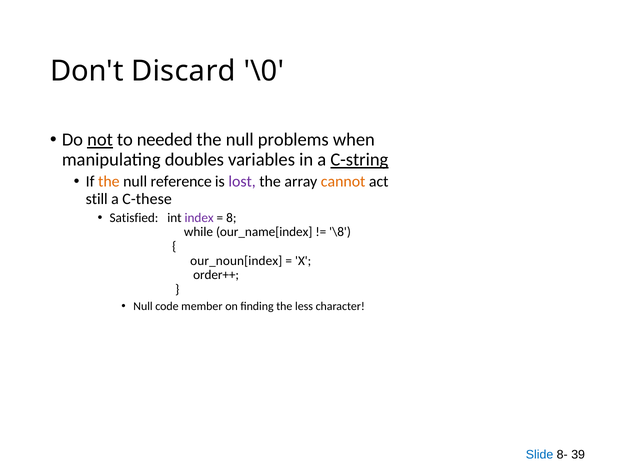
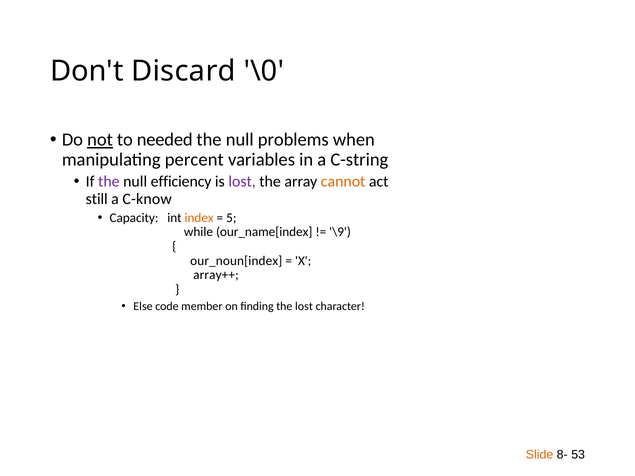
doubles: doubles -> percent
C-string underline: present -> none
the at (109, 182) colour: orange -> purple
reference: reference -> efficiency
C-these: C-these -> C-know
Satisfied: Satisfied -> Capacity
index colour: purple -> orange
8: 8 -> 5
\8: \8 -> \9
order++: order++ -> array++
Null at (143, 306): Null -> Else
the less: less -> lost
Slide colour: blue -> orange
39: 39 -> 53
